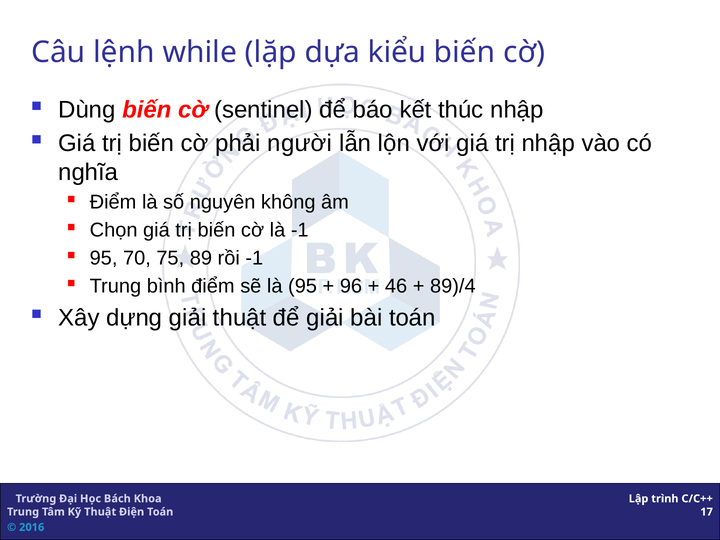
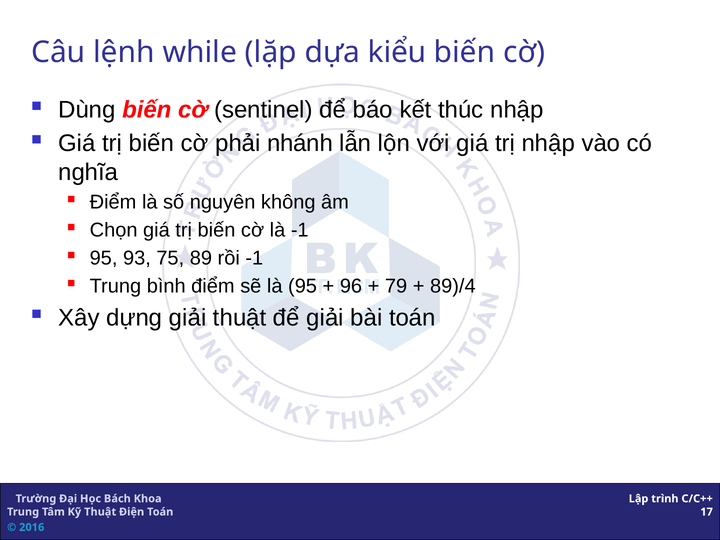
người: người -> nhánh
70: 70 -> 93
46: 46 -> 79
